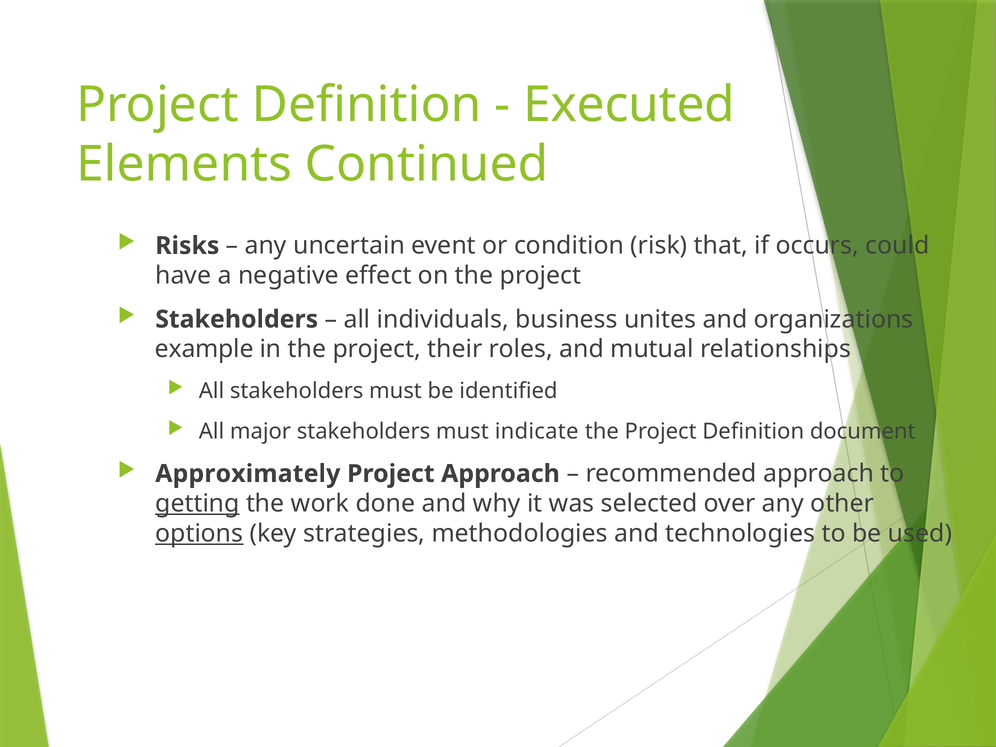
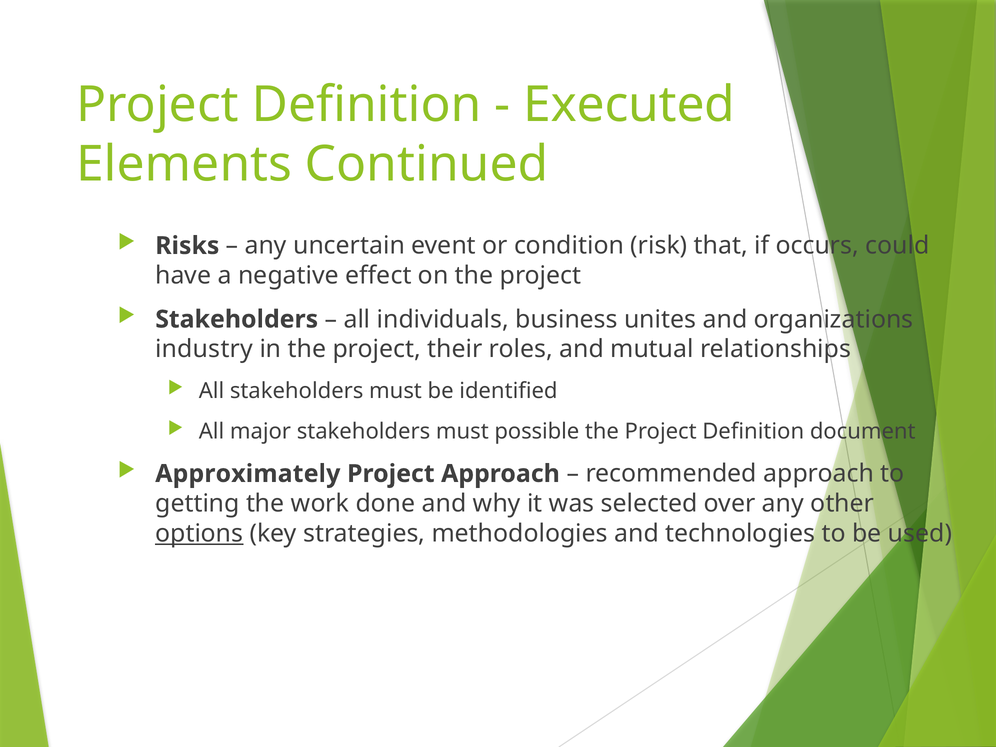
example: example -> industry
indicate: indicate -> possible
getting underline: present -> none
